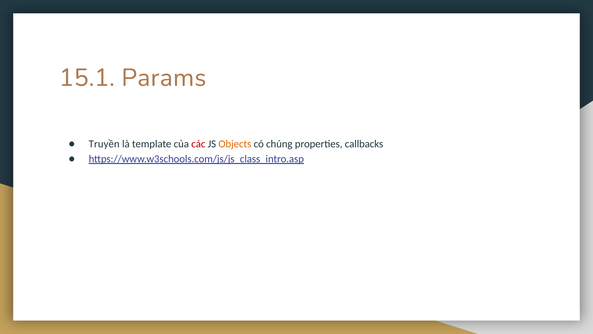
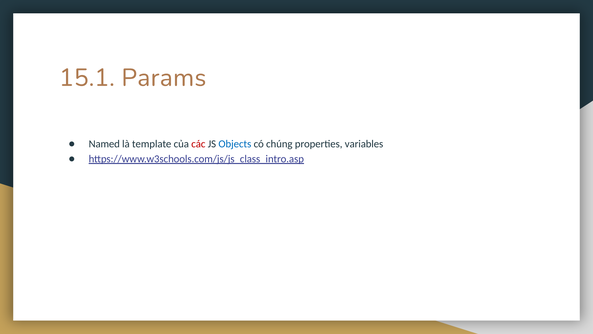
Truyền: Truyền -> Named
Objects colour: orange -> blue
callbacks: callbacks -> variables
